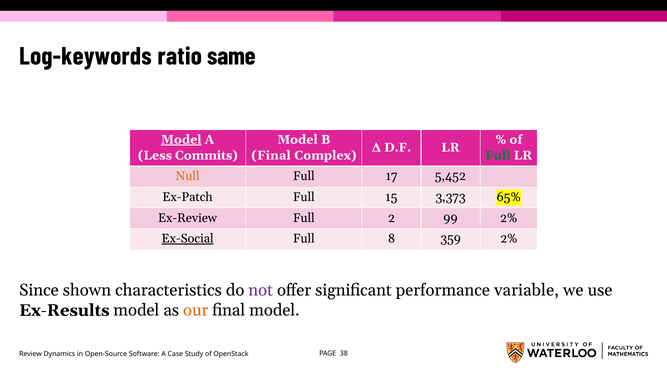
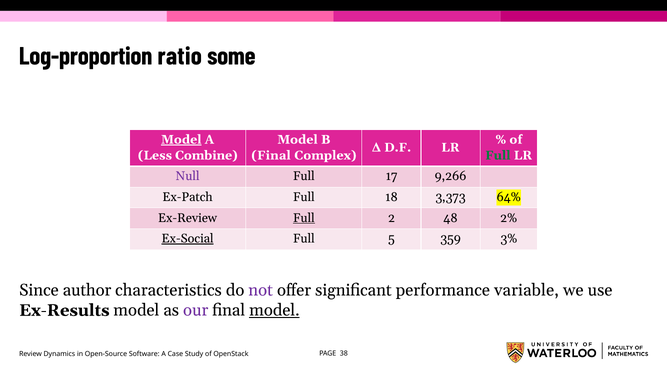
Log-keywords: Log-keywords -> Log-proportion
same: same -> some
Commits: Commits -> Combine
Null colour: orange -> purple
5,452: 5,452 -> 9,266
15: 15 -> 18
65%: 65% -> 64%
Full at (304, 218) underline: none -> present
99: 99 -> 48
8: 8 -> 5
359 2%: 2% -> 3%
shown: shown -> author
our colour: orange -> purple
model at (274, 310) underline: none -> present
